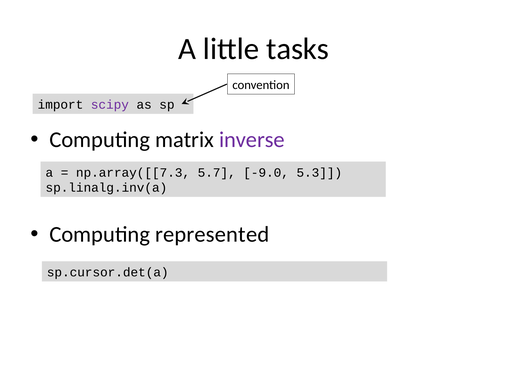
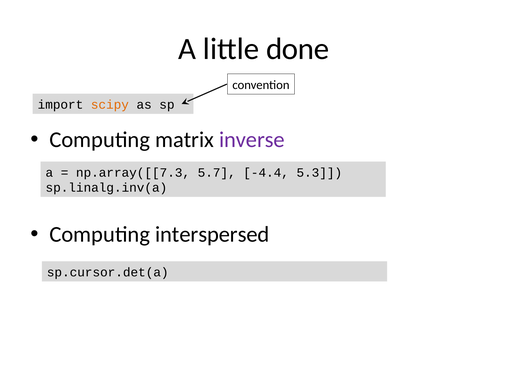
tasks: tasks -> done
scipy colour: purple -> orange
-9.0: -9.0 -> -4.4
represented: represented -> interspersed
